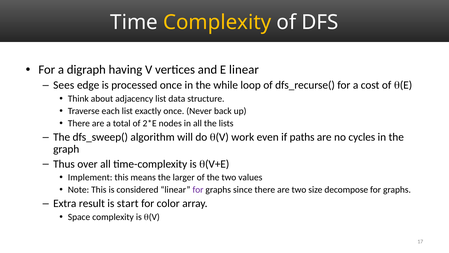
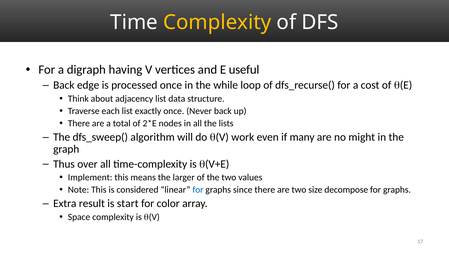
E linear: linear -> useful
Sees at (64, 85): Sees -> Back
paths: paths -> many
cycles: cycles -> might
for at (198, 189) colour: purple -> blue
